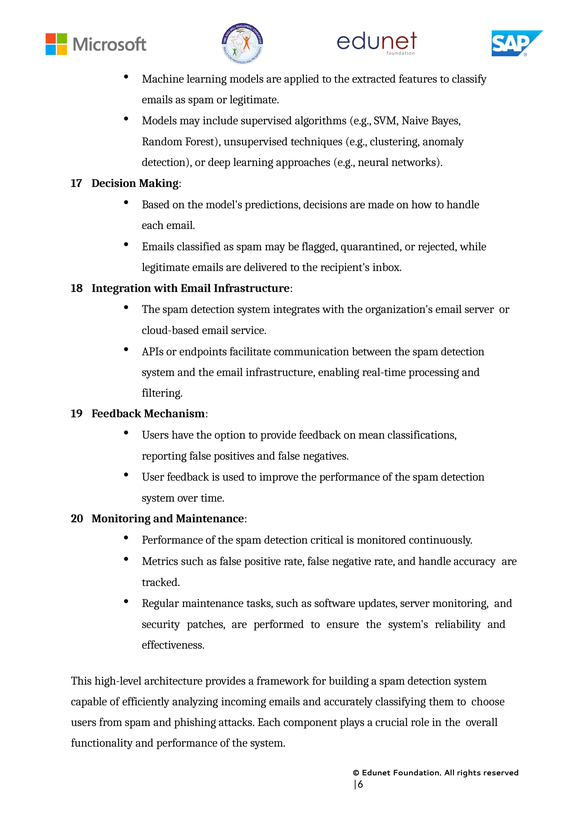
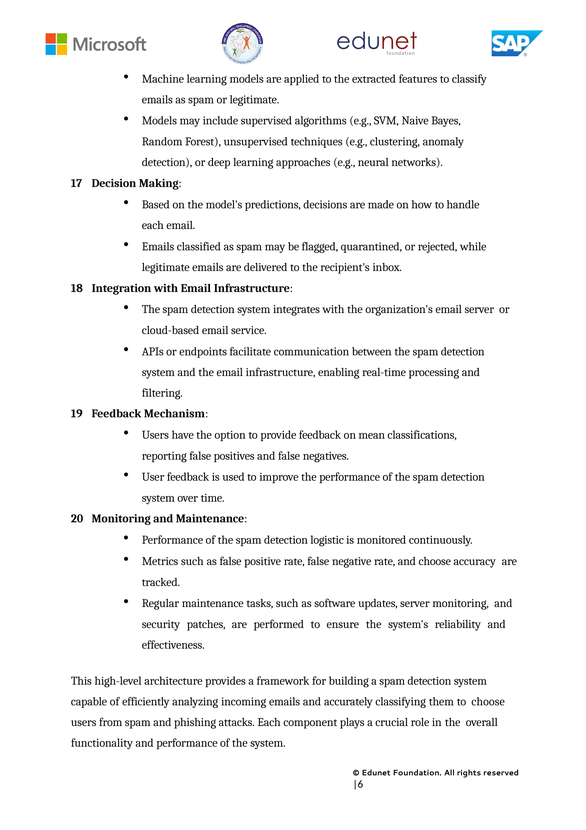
critical: critical -> logistic
and handle: handle -> choose
